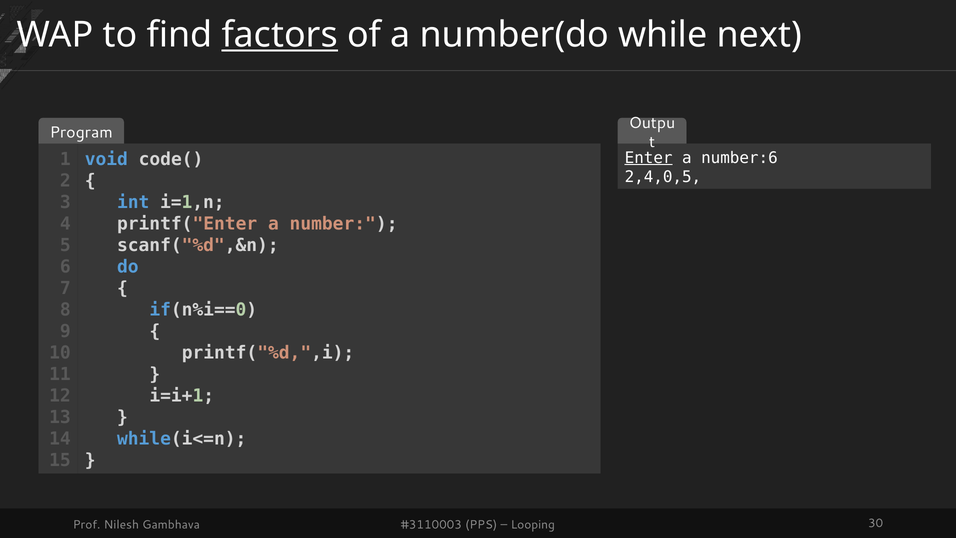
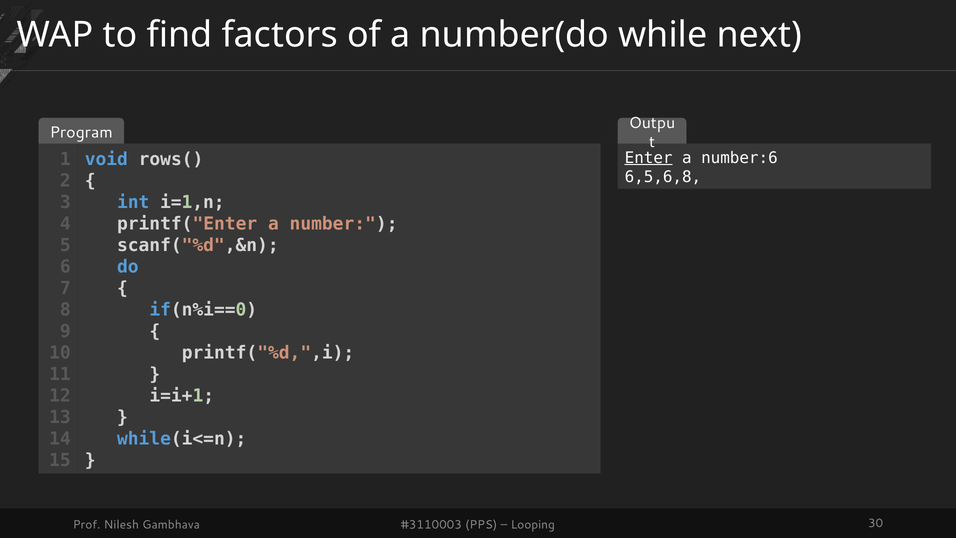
factors underline: present -> none
code(: code( -> rows(
2,4,0,5: 2,4,0,5 -> 6,5,6,8
